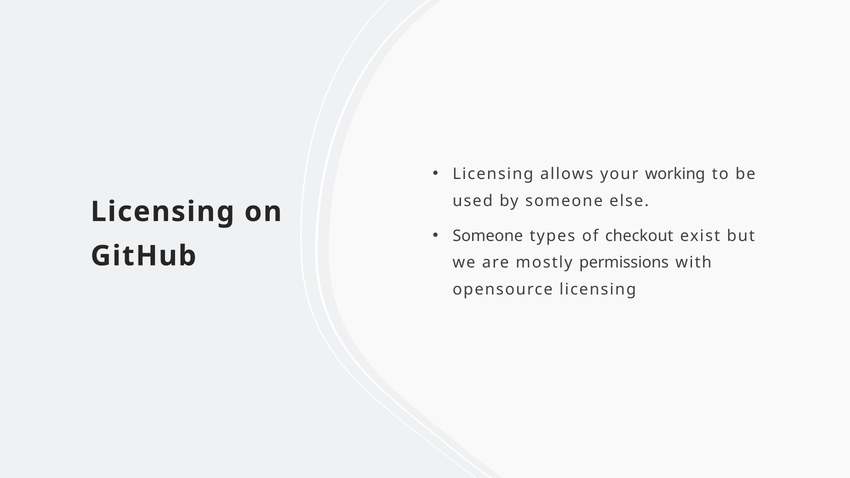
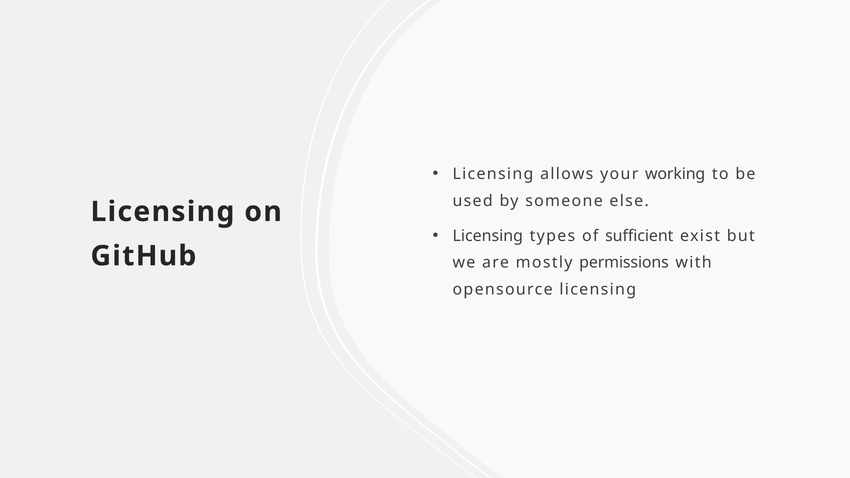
Someone at (488, 236): Someone -> Licensing
checkout: checkout -> sufficient
